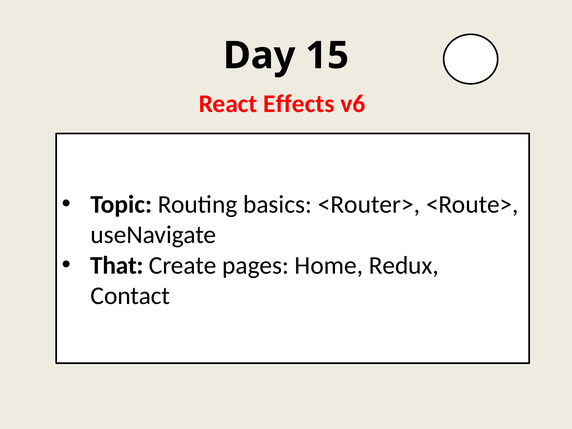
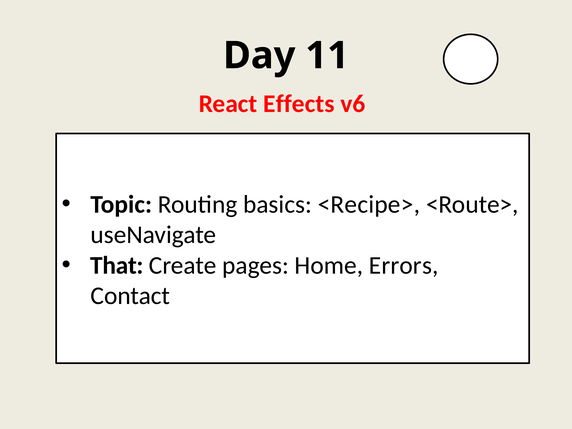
15: 15 -> 11
<Router>: <Router> -> <Recipe>
Redux: Redux -> Errors
